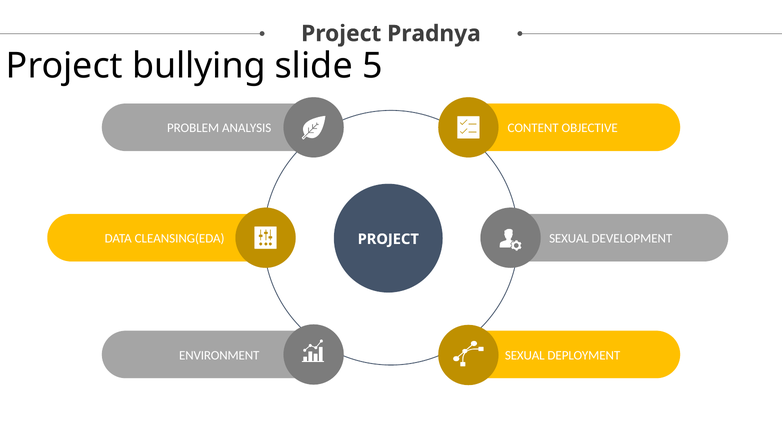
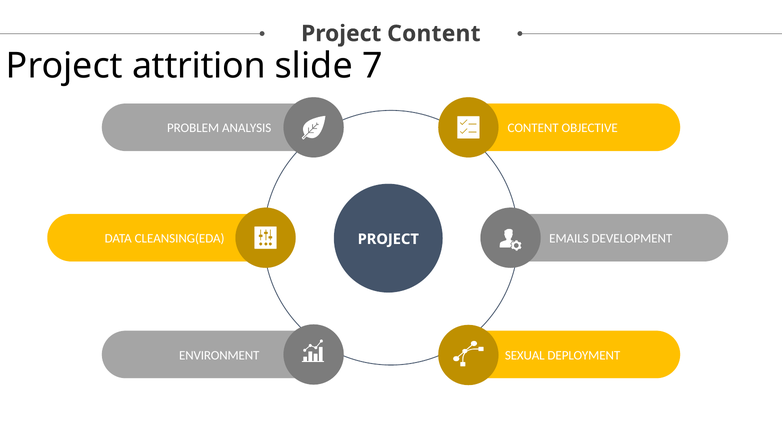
Pradnya at (434, 34): Pradnya -> Content
bullying: bullying -> attrition
5: 5 -> 7
SEXUAL at (569, 239): SEXUAL -> EMAILS
